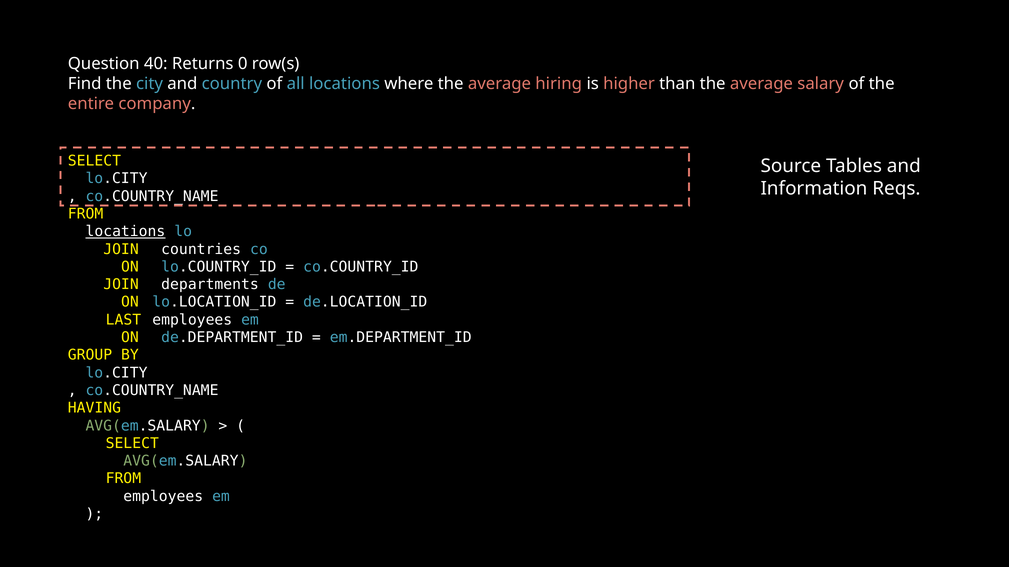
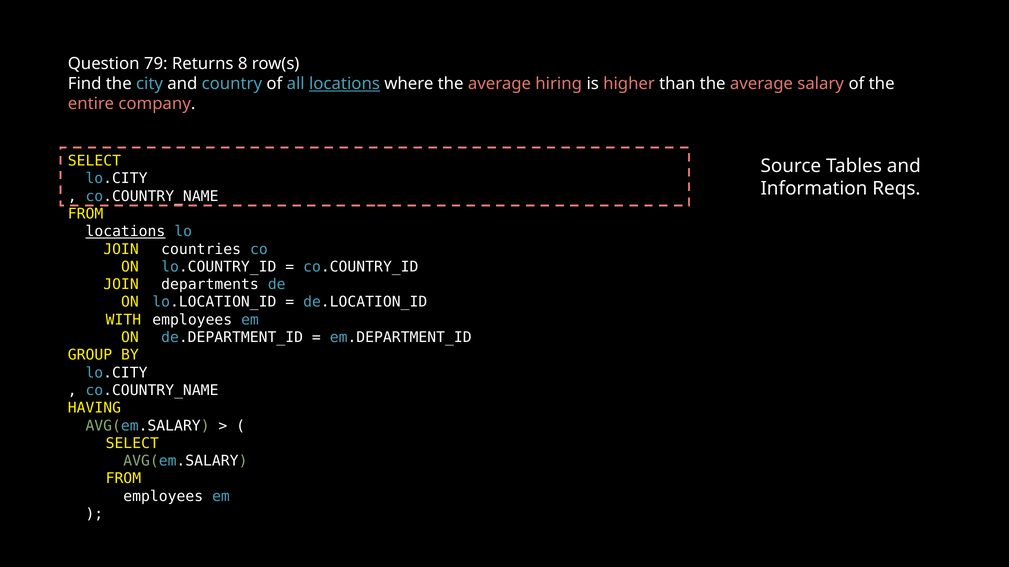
40: 40 -> 79
0: 0 -> 8
locations at (344, 84) underline: none -> present
LAST: LAST -> WITH
